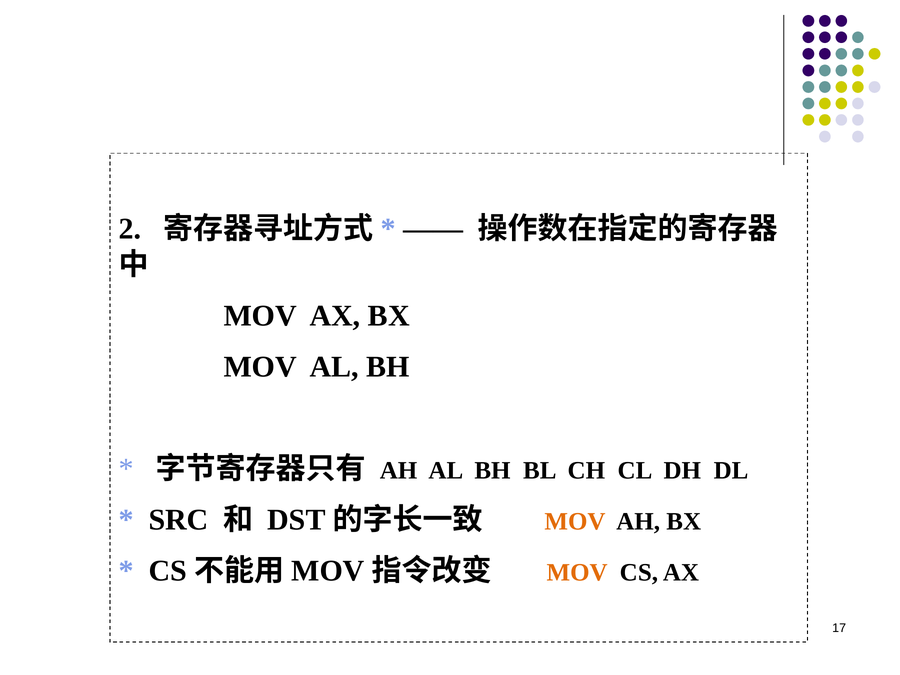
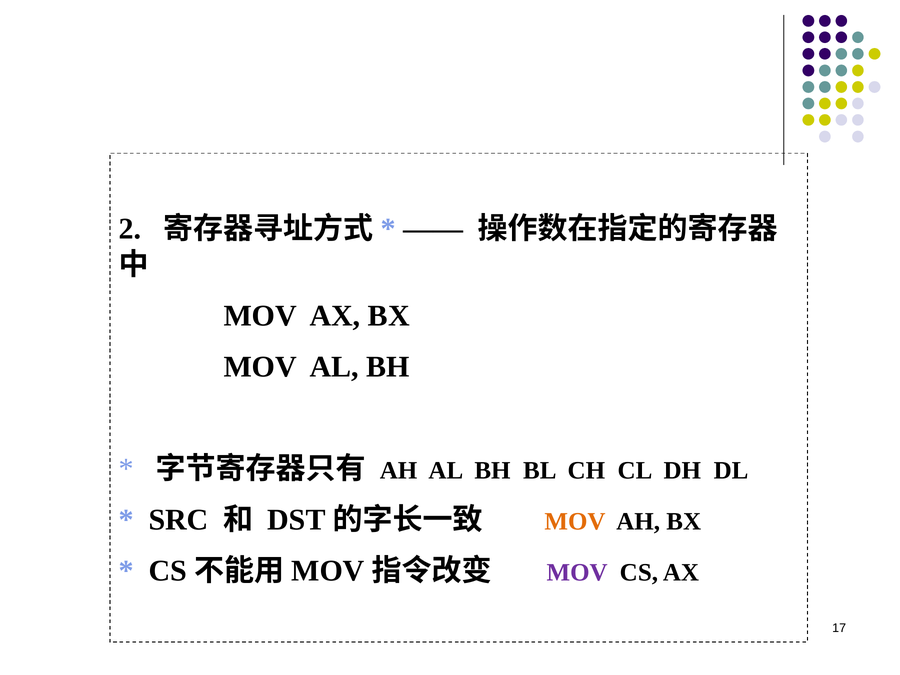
MOV at (577, 572) colour: orange -> purple
